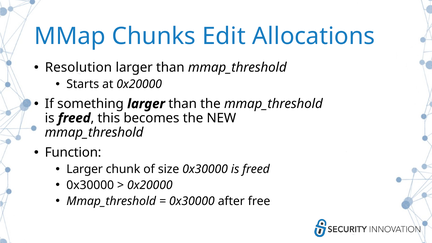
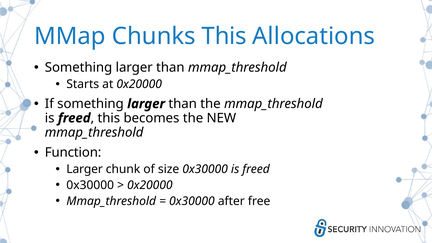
Chunks Edit: Edit -> This
Resolution at (78, 68): Resolution -> Something
